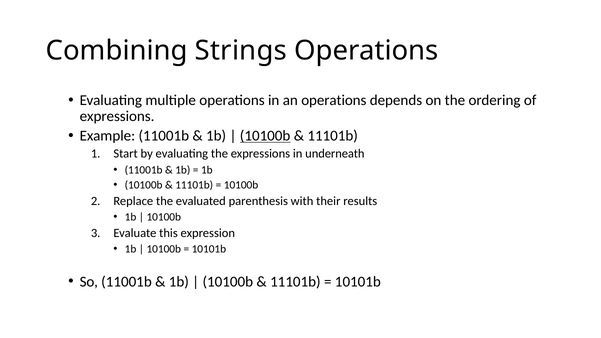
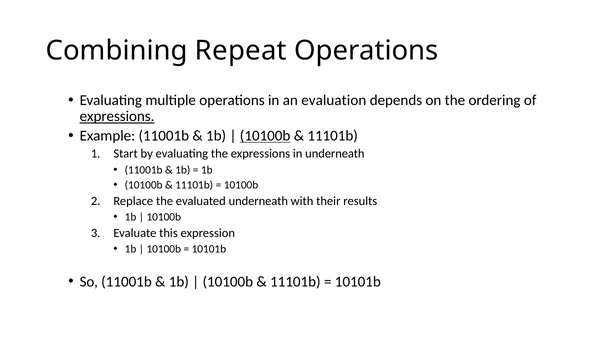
Strings: Strings -> Repeat
an operations: operations -> evaluation
expressions at (117, 116) underline: none -> present
evaluated parenthesis: parenthesis -> underneath
